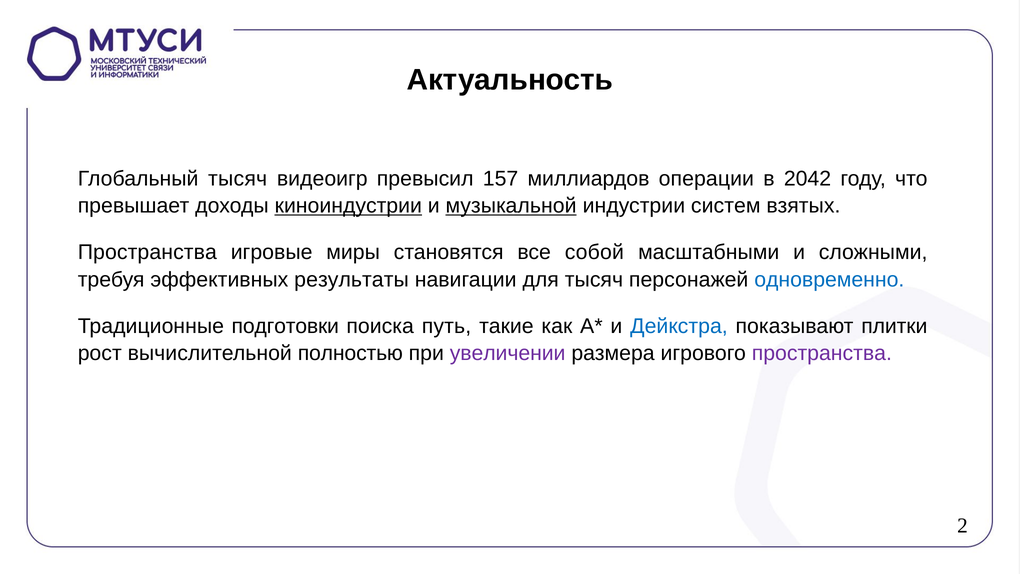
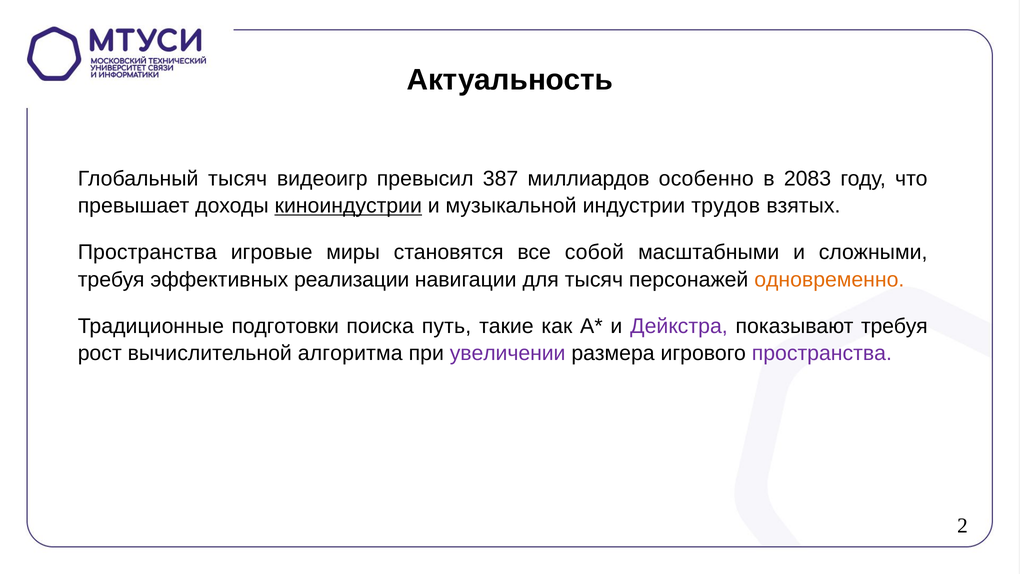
157: 157 -> 387
операции: операции -> особенно
2042: 2042 -> 2083
музыкальной underline: present -> none
систем: систем -> трудов
результаты: результаты -> реализации
одновременно colour: blue -> orange
Дейкстра colour: blue -> purple
показывают плитки: плитки -> требуя
полностью: полностью -> алгоритма
